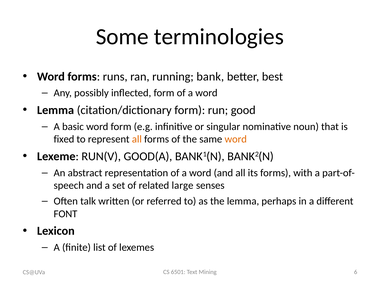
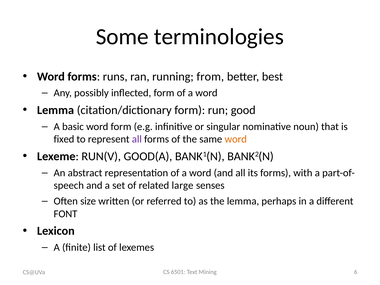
bank: bank -> from
all at (137, 139) colour: orange -> purple
talk: talk -> size
